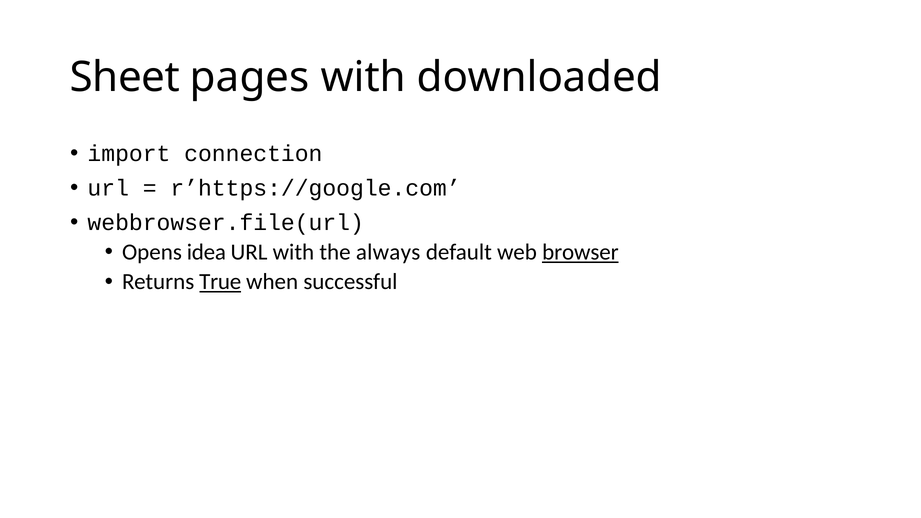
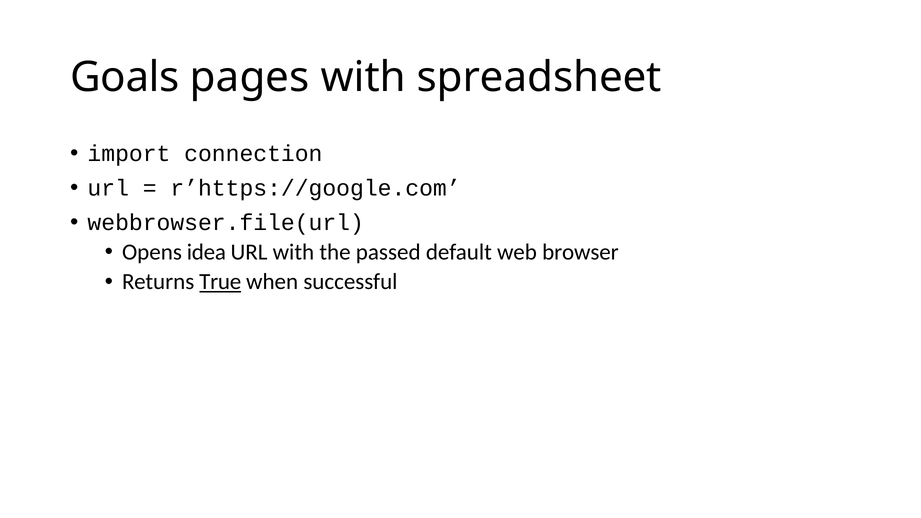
Sheet: Sheet -> Goals
downloaded: downloaded -> spreadsheet
always: always -> passed
browser underline: present -> none
